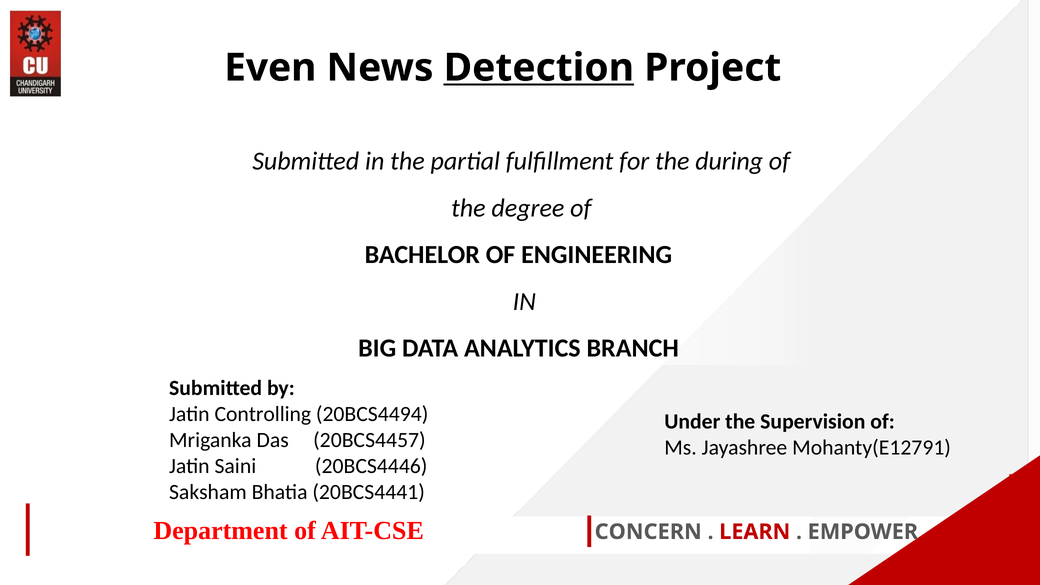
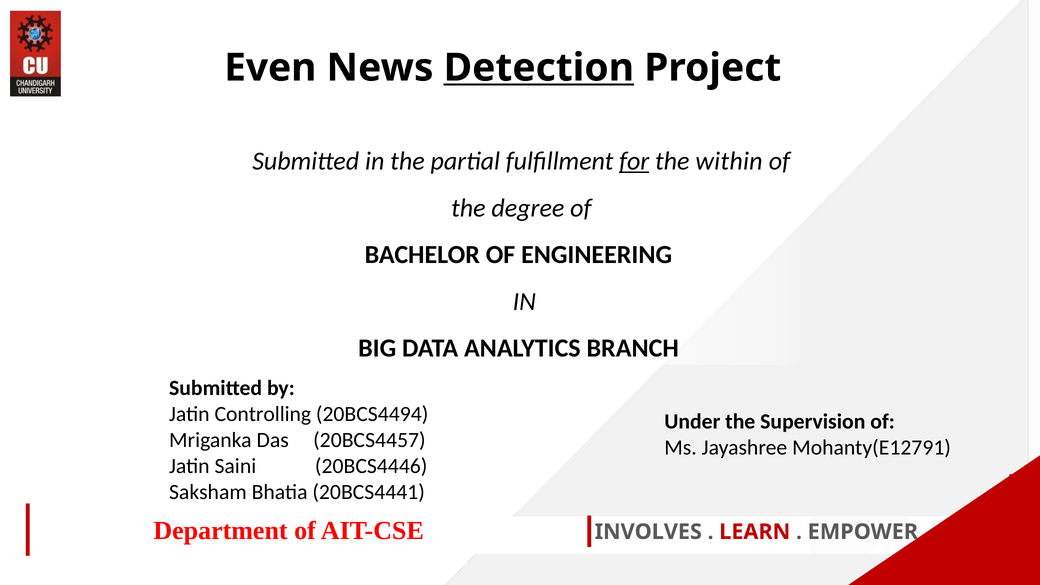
for underline: none -> present
during: during -> within
CONCERN: CONCERN -> INVOLVES
